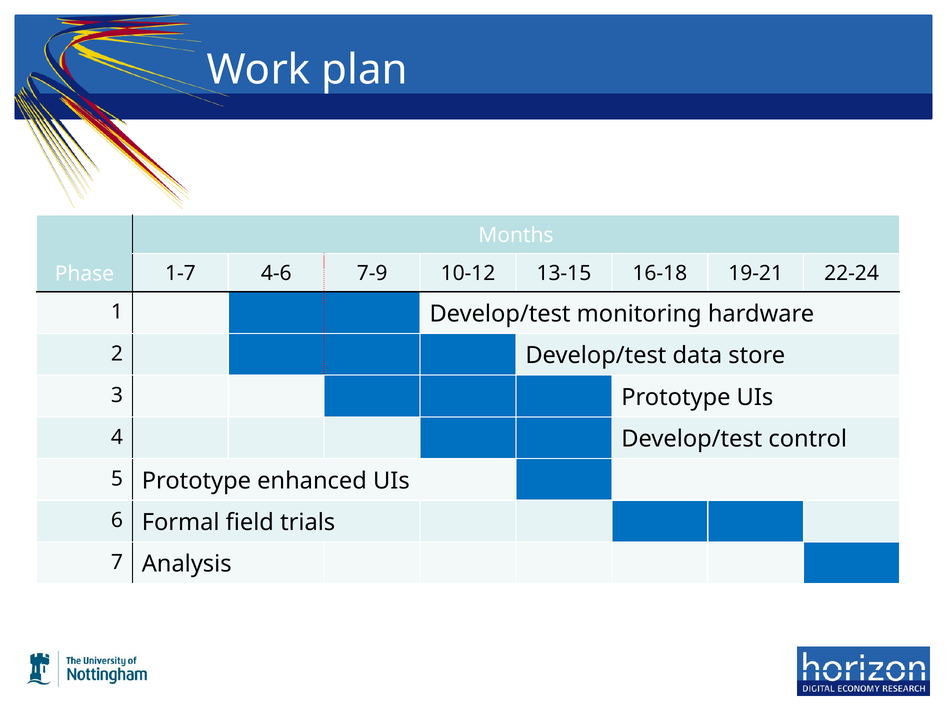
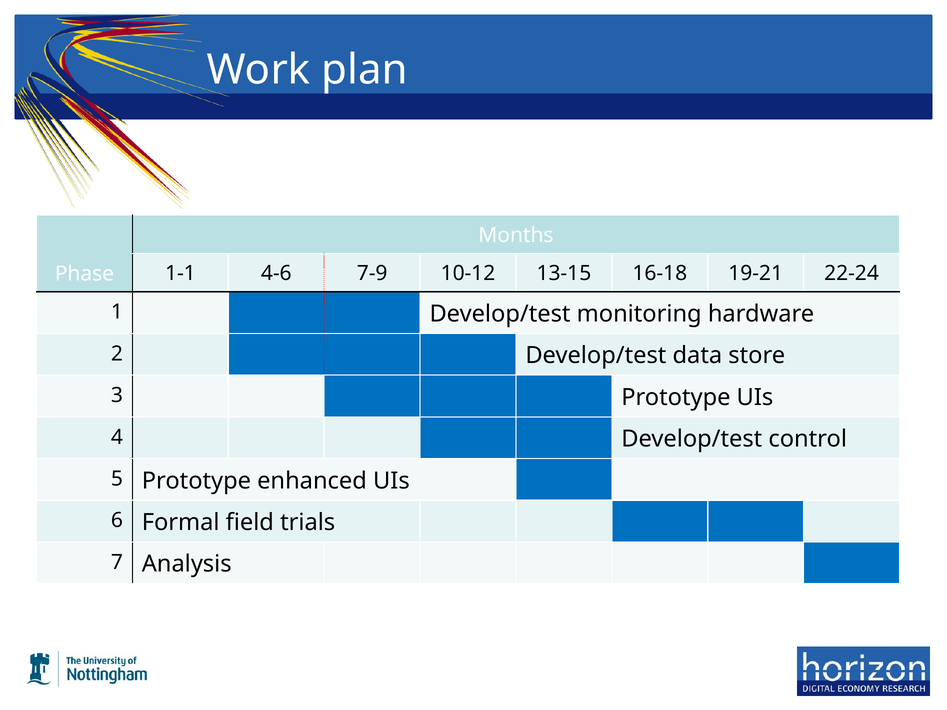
1-7: 1-7 -> 1-1
